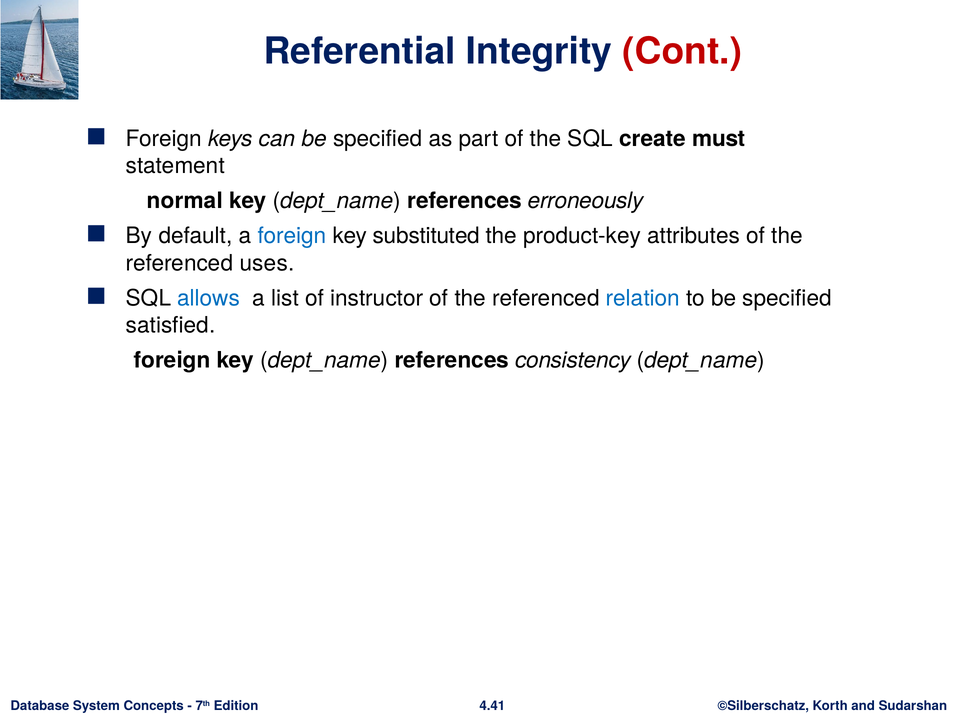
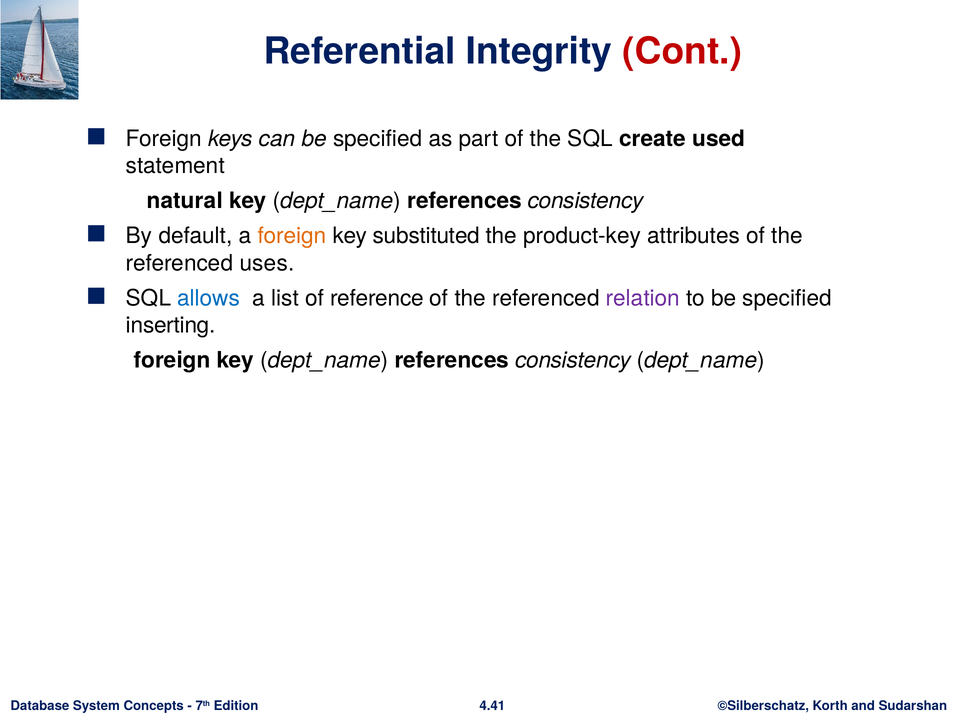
must: must -> used
normal: normal -> natural
erroneously at (586, 201): erroneously -> consistency
foreign at (292, 236) colour: blue -> orange
instructor: instructor -> reference
relation colour: blue -> purple
satisfied: satisfied -> inserting
